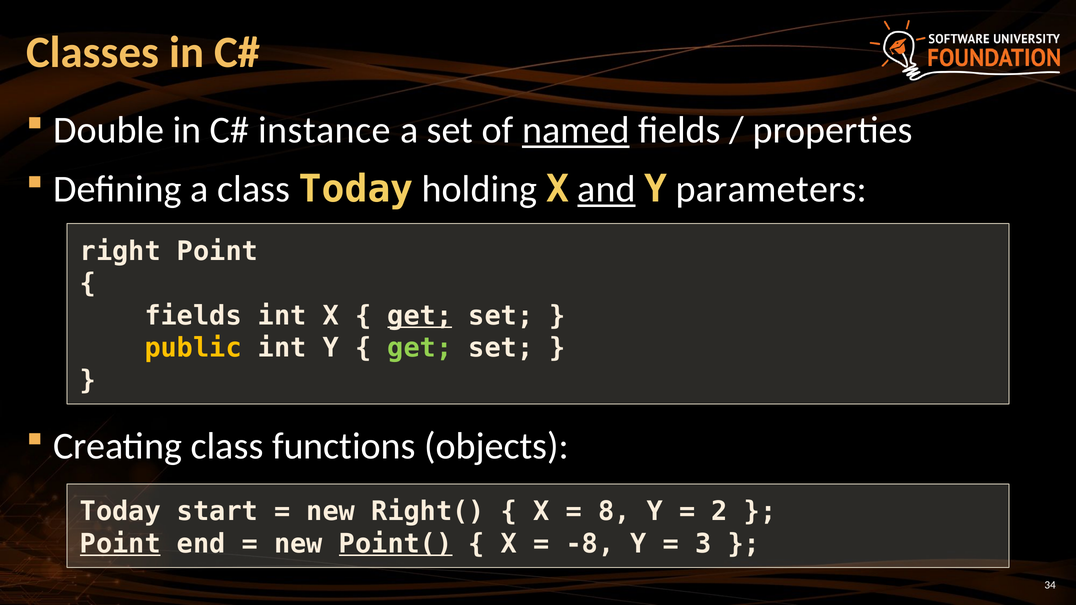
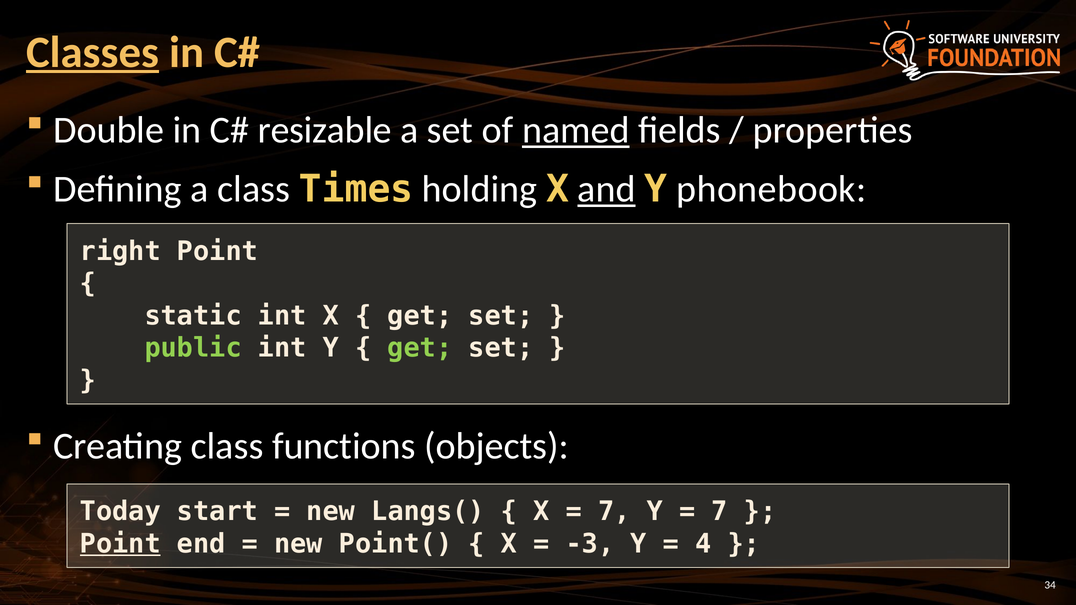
Classes underline: none -> present
instance: instance -> resizable
class Today: Today -> Times
parameters: parameters -> phonebook
fields at (193, 316): fields -> static
get at (420, 316) underline: present -> none
public colour: yellow -> light green
Right(: Right( -> Langs(
8 at (614, 512): 8 -> 7
2 at (720, 512): 2 -> 7
Point( underline: present -> none
-8: -8 -> -3
3: 3 -> 4
